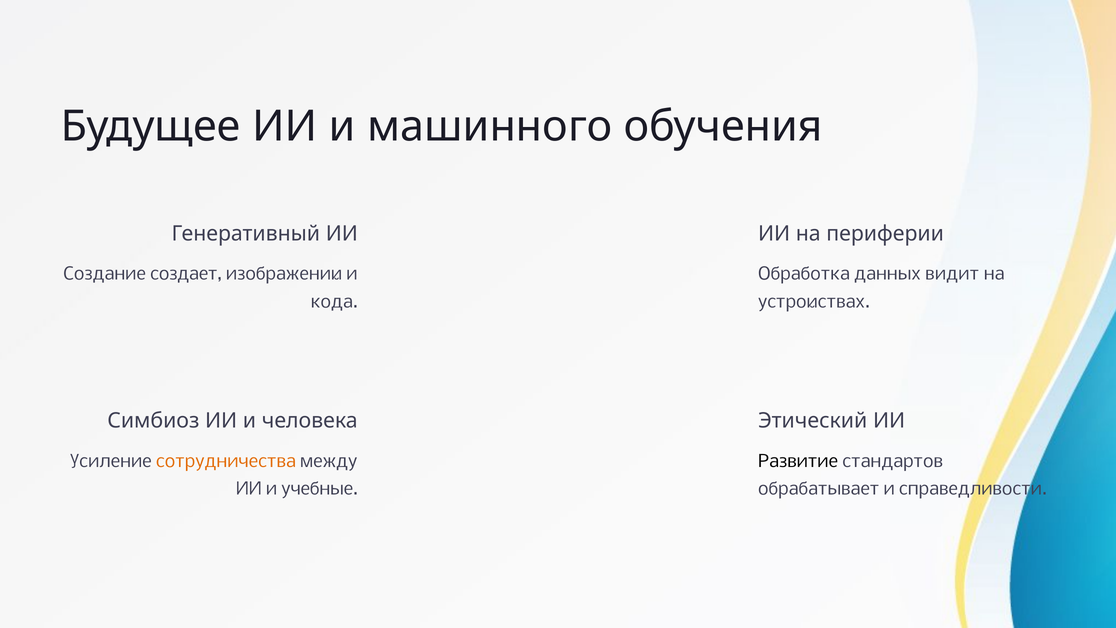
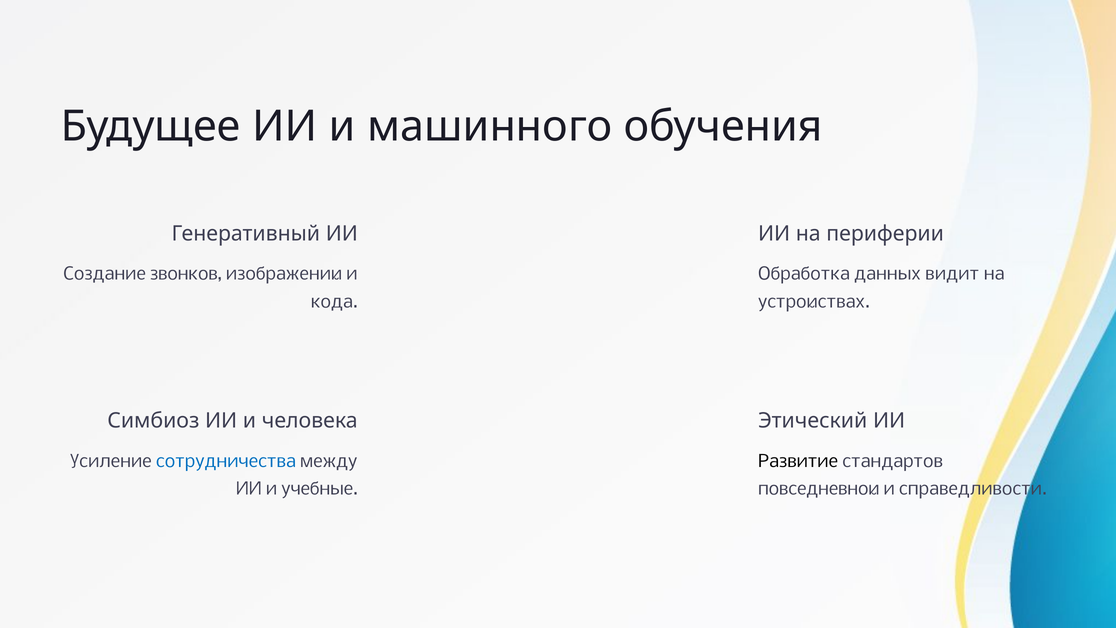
создает: создает -> звонков
сотрудничества colour: orange -> blue
обрабатывает: обрабатывает -> повседневной
